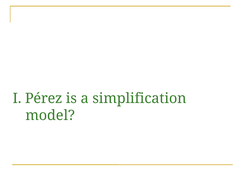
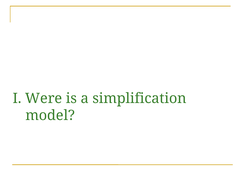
Pérez: Pérez -> Were
